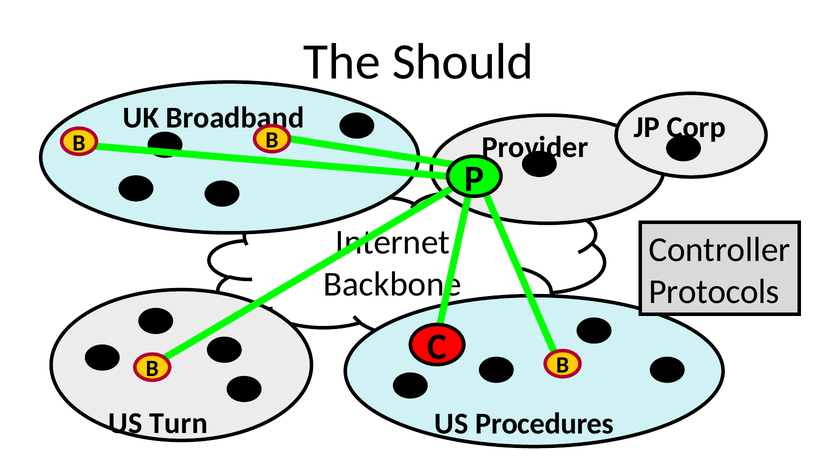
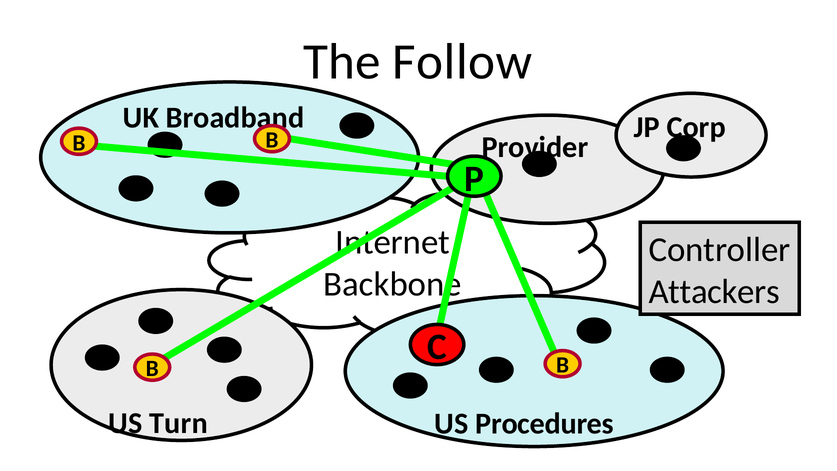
Should: Should -> Follow
Protocols: Protocols -> Attackers
